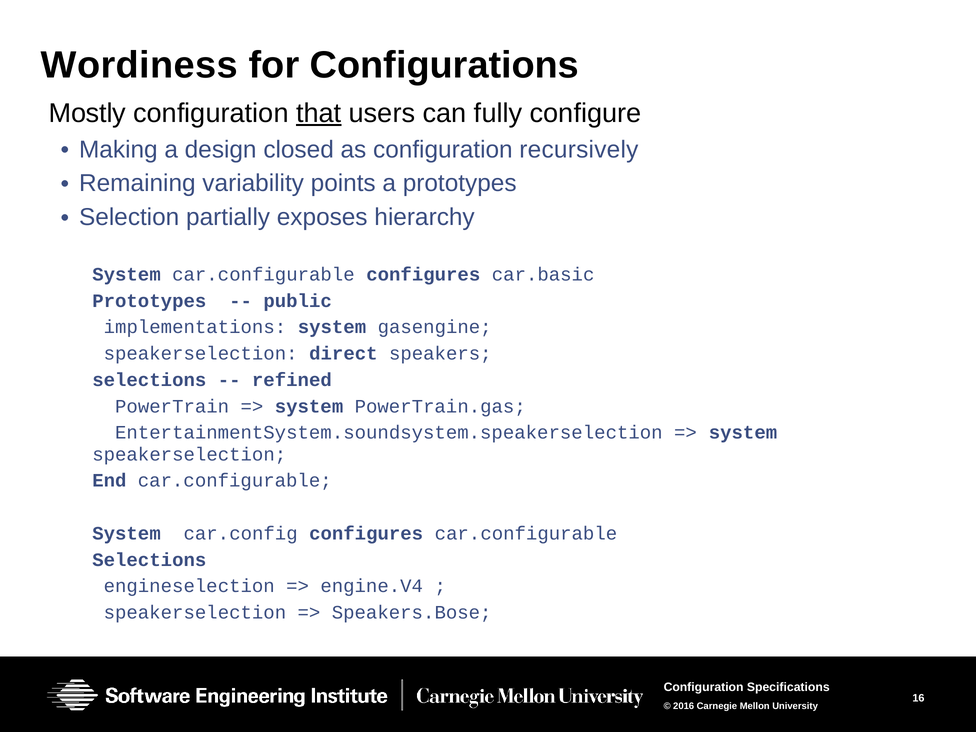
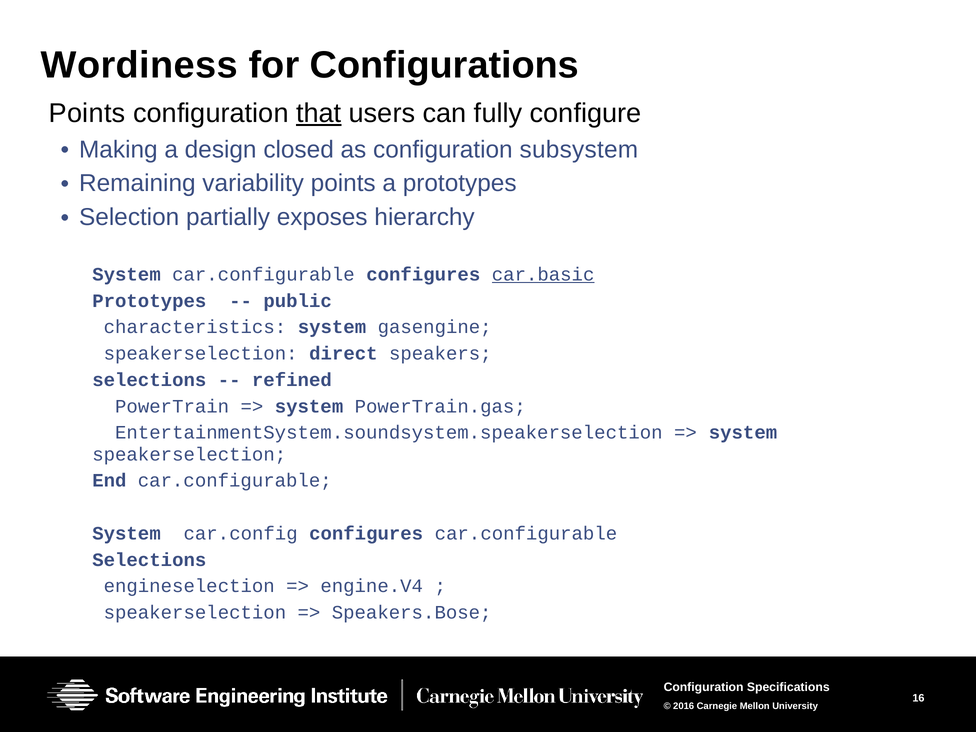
Mostly at (87, 113): Mostly -> Points
recursively: recursively -> subsystem
car.basic underline: none -> present
implementations: implementations -> characteristics
